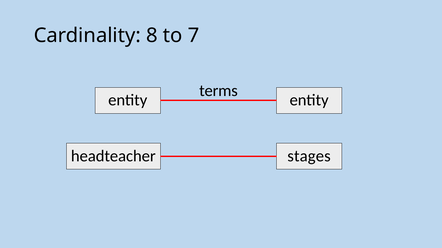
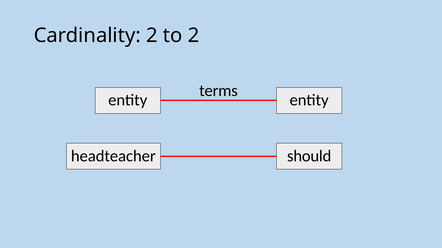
Cardinality 8: 8 -> 2
to 7: 7 -> 2
stages: stages -> should
